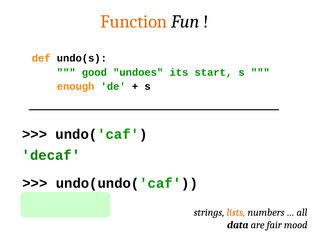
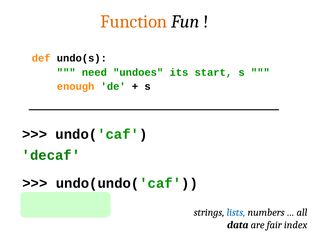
good: good -> need
lists colour: orange -> blue
mood: mood -> index
